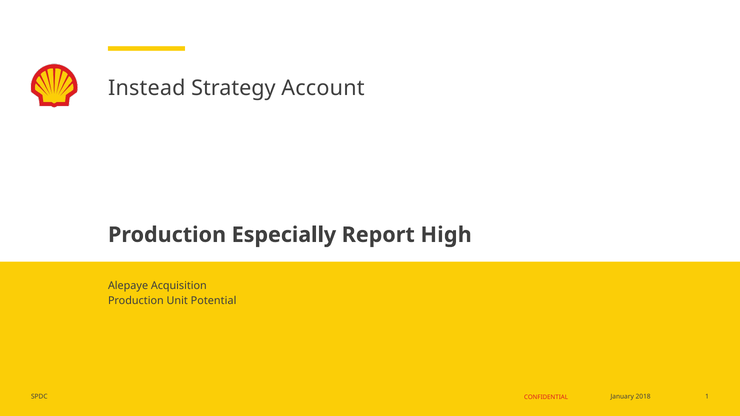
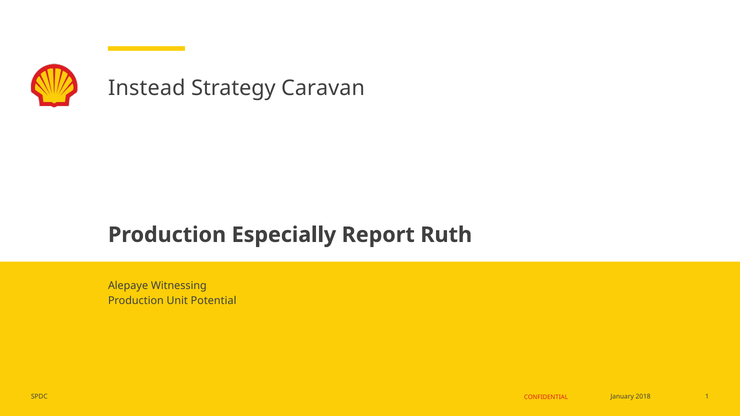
Account: Account -> Caravan
High: High -> Ruth
Acquisition: Acquisition -> Witnessing
